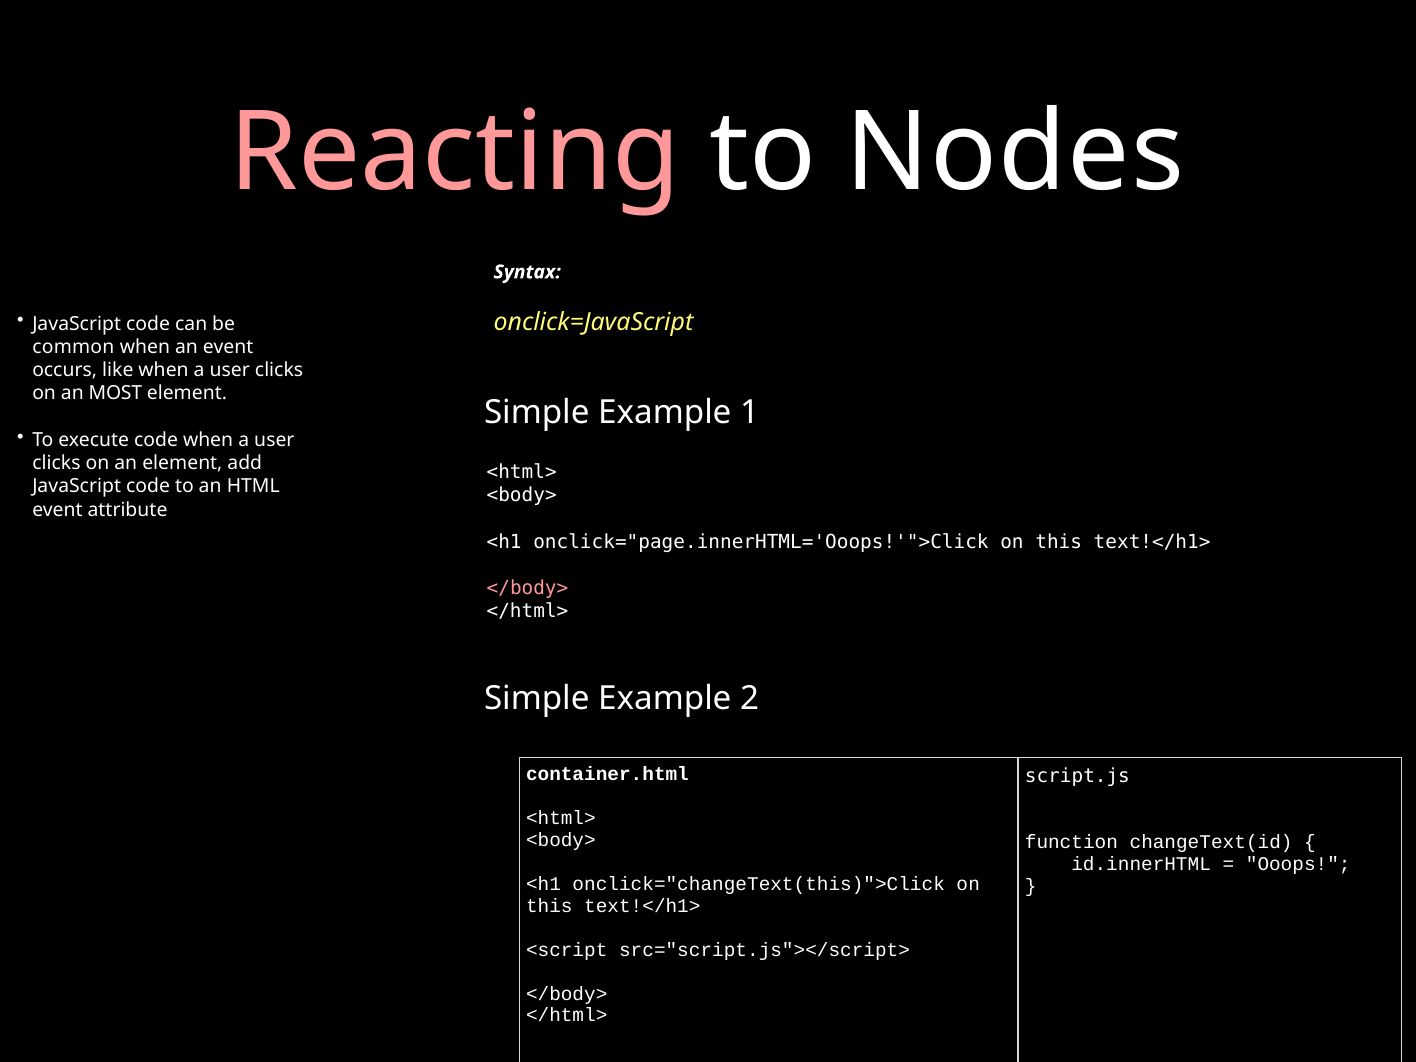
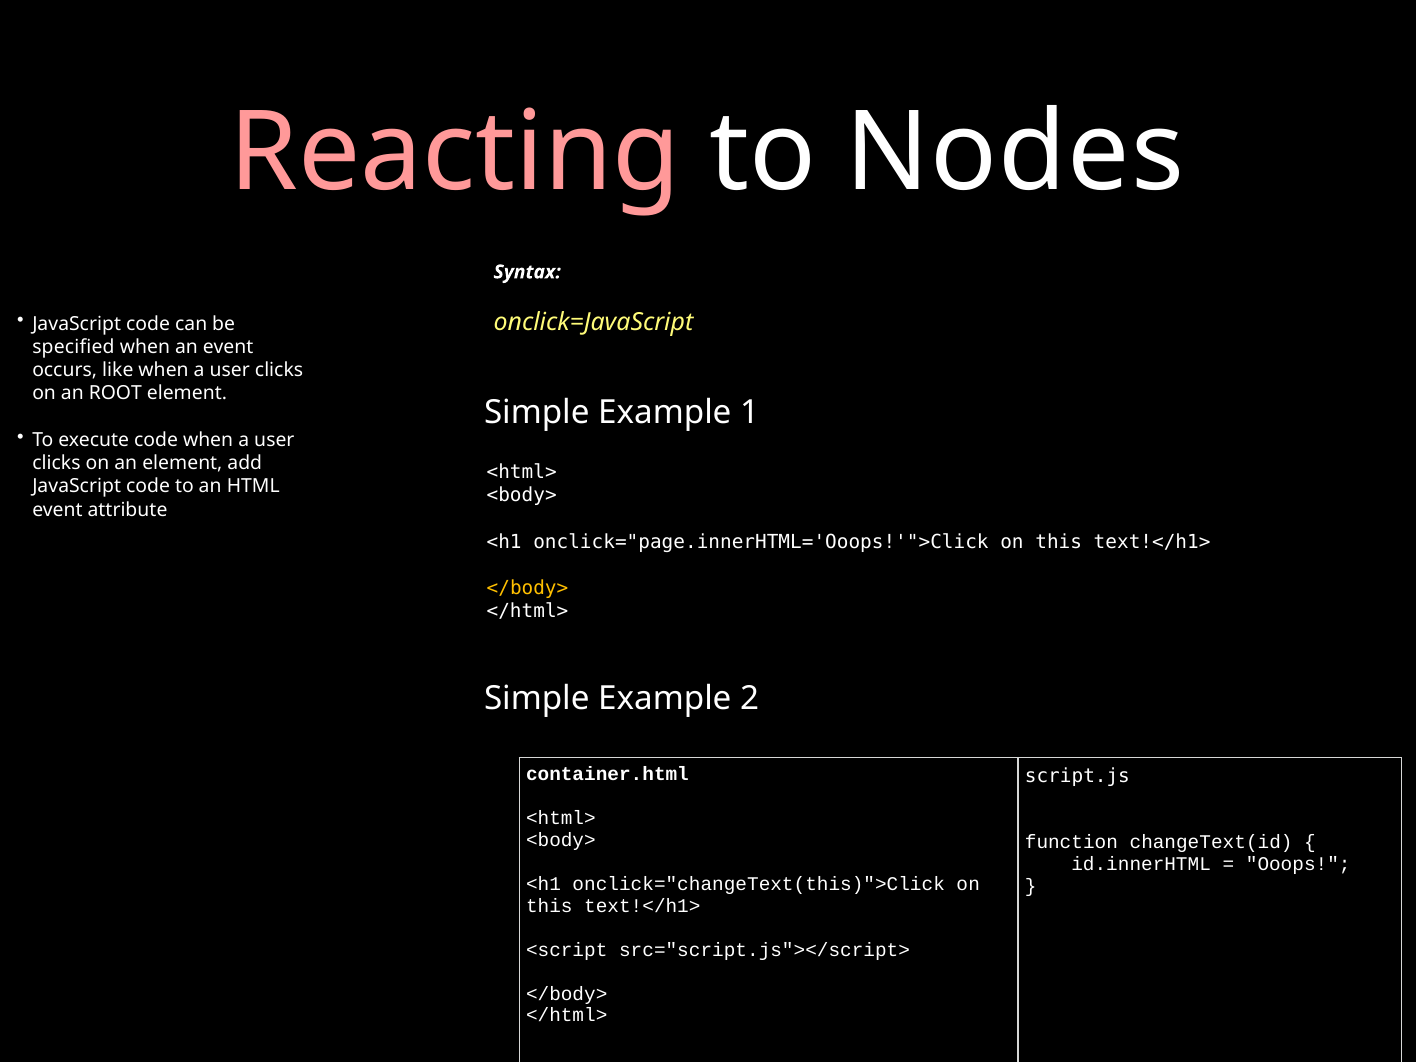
common: common -> specified
MOST: MOST -> ROOT
</body> at (527, 588) colour: pink -> yellow
